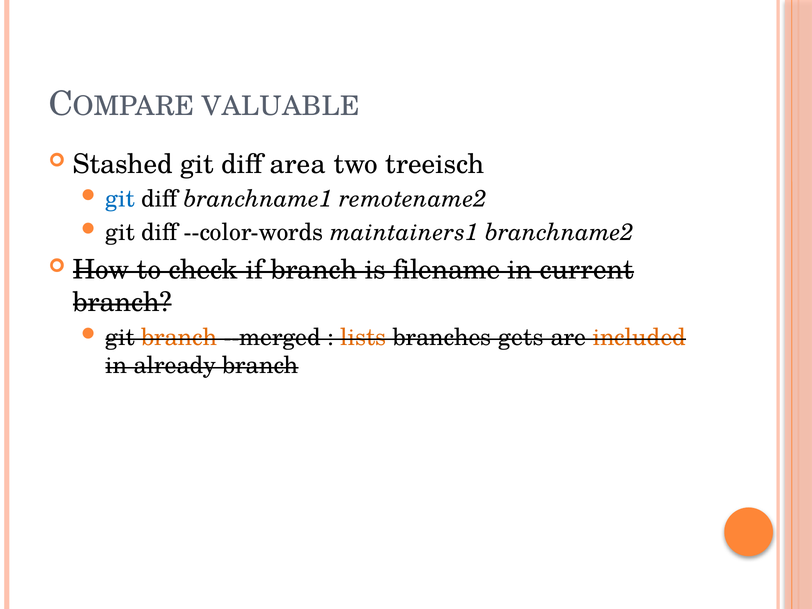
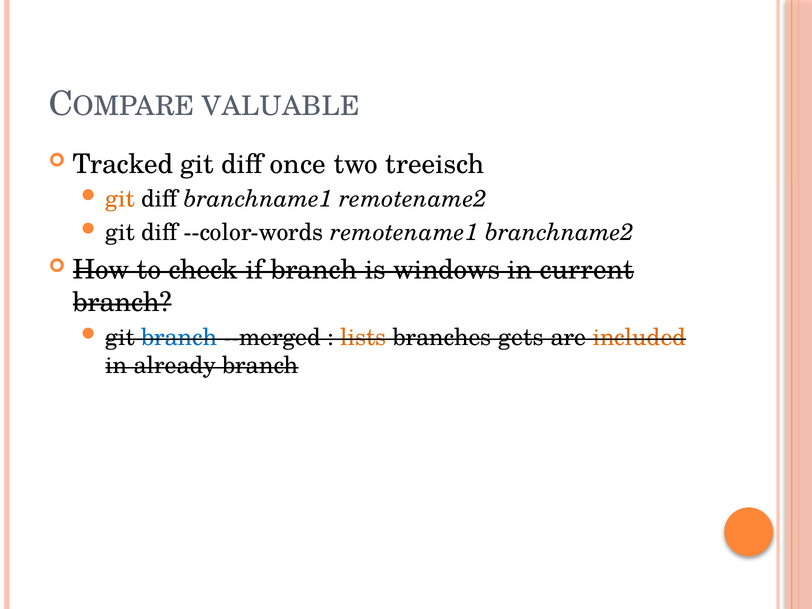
Stashed: Stashed -> Tracked
area: area -> once
git at (120, 199) colour: blue -> orange
maintainers1: maintainers1 -> remotename1
filename: filename -> windows
branch at (179, 337) colour: orange -> blue
